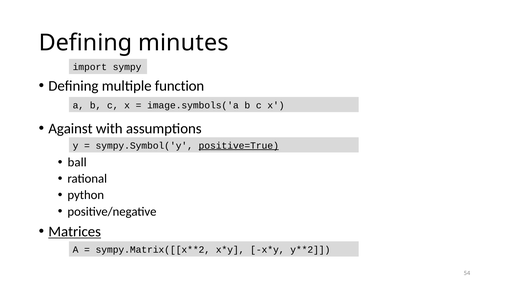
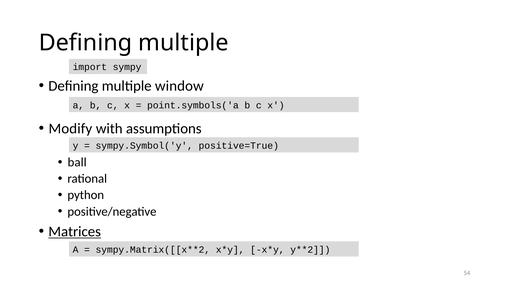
minutes at (183, 43): minutes -> multiple
function: function -> window
image.symbols('a: image.symbols('a -> point.symbols('a
Against: Against -> Modify
positive=True underline: present -> none
